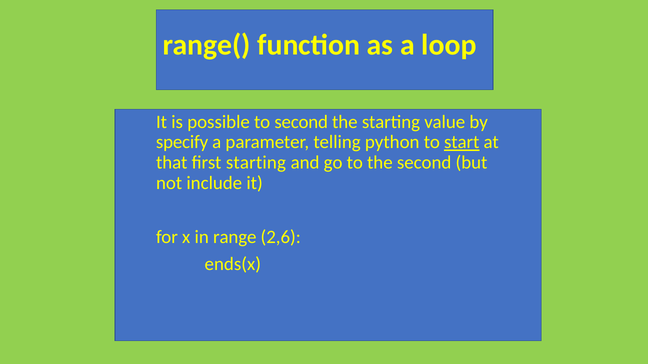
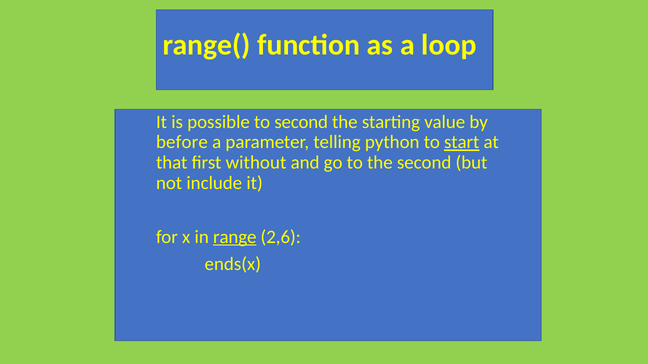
specify: specify -> before
first starting: starting -> without
range underline: none -> present
